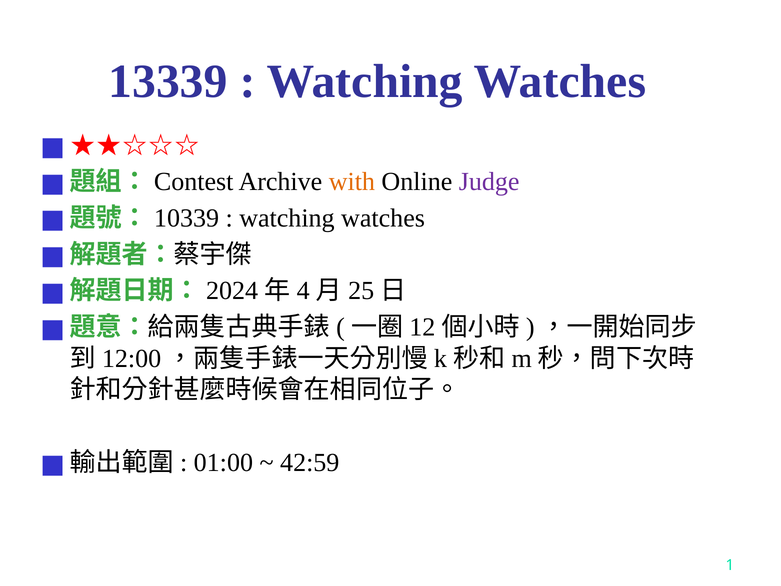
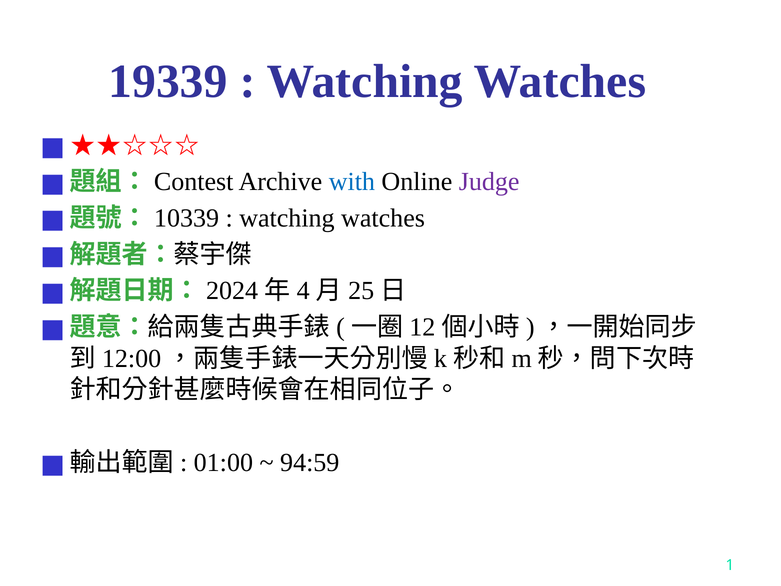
13339: 13339 -> 19339
with colour: orange -> blue
42:59: 42:59 -> 94:59
